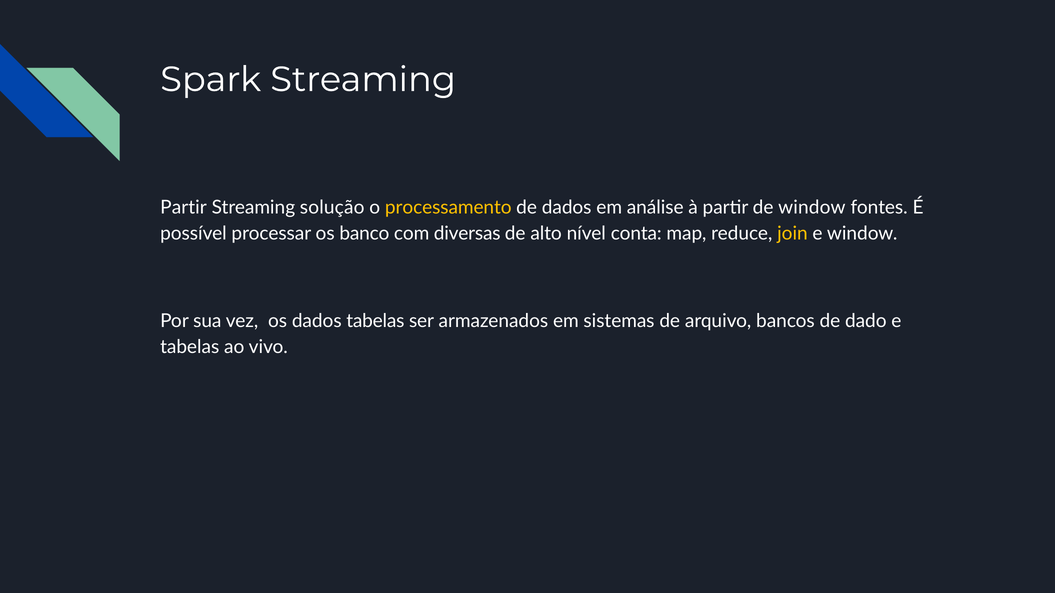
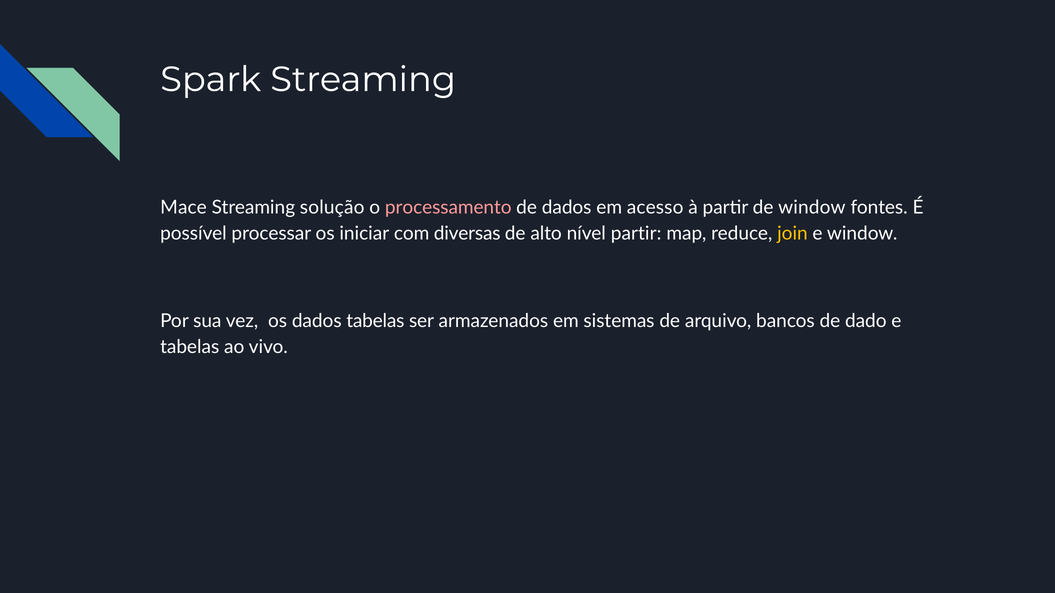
Partir at (184, 207): Partir -> Mace
processamento colour: yellow -> pink
análise: análise -> acesso
banco: banco -> iniciar
nível conta: conta -> partir
